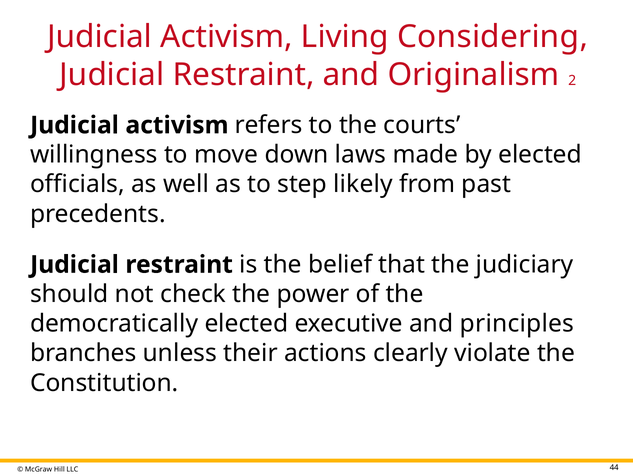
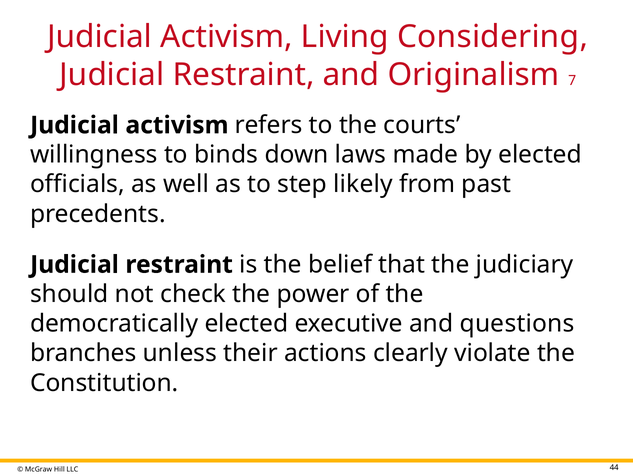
2: 2 -> 7
move: move -> binds
principles: principles -> questions
